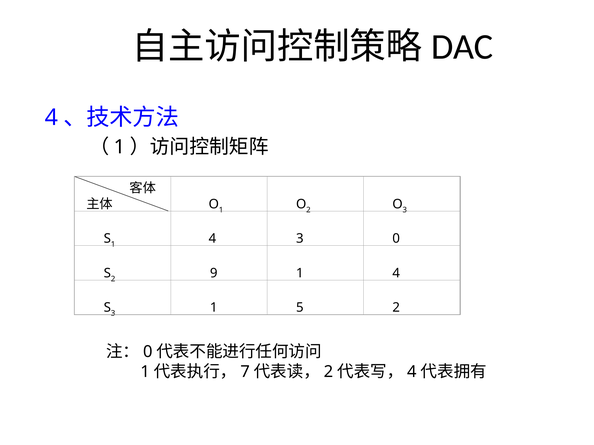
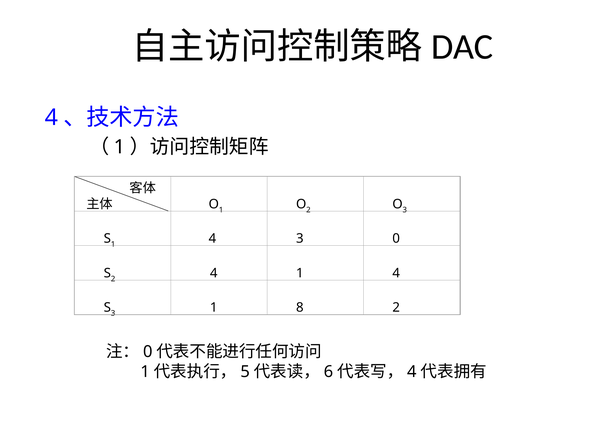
2 9: 9 -> 4
5: 5 -> 8
7: 7 -> 5
2 at (329, 372): 2 -> 6
